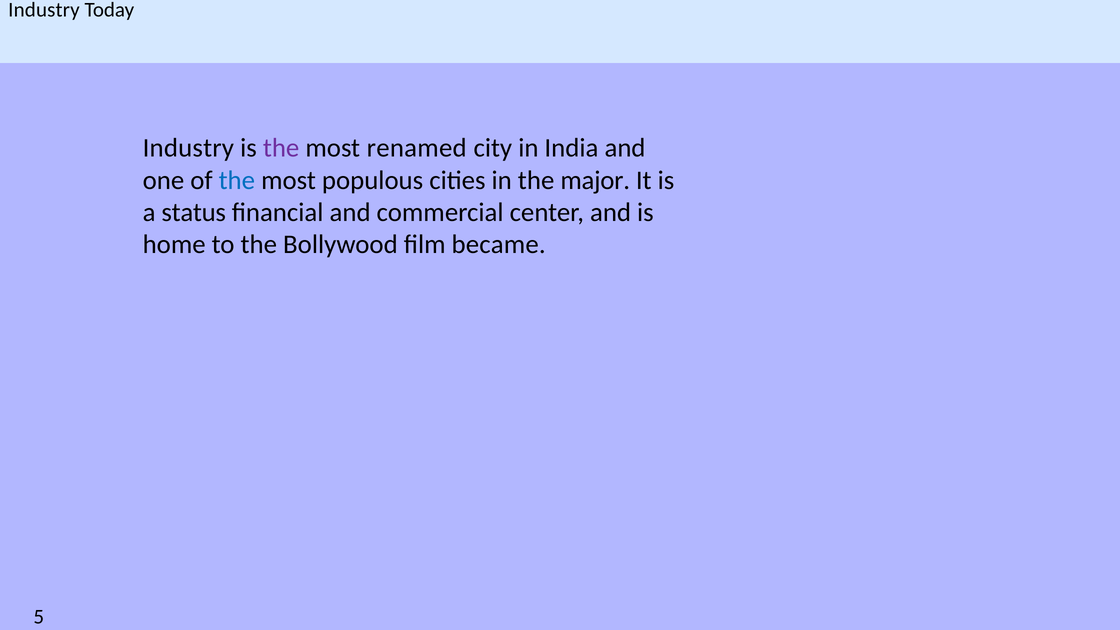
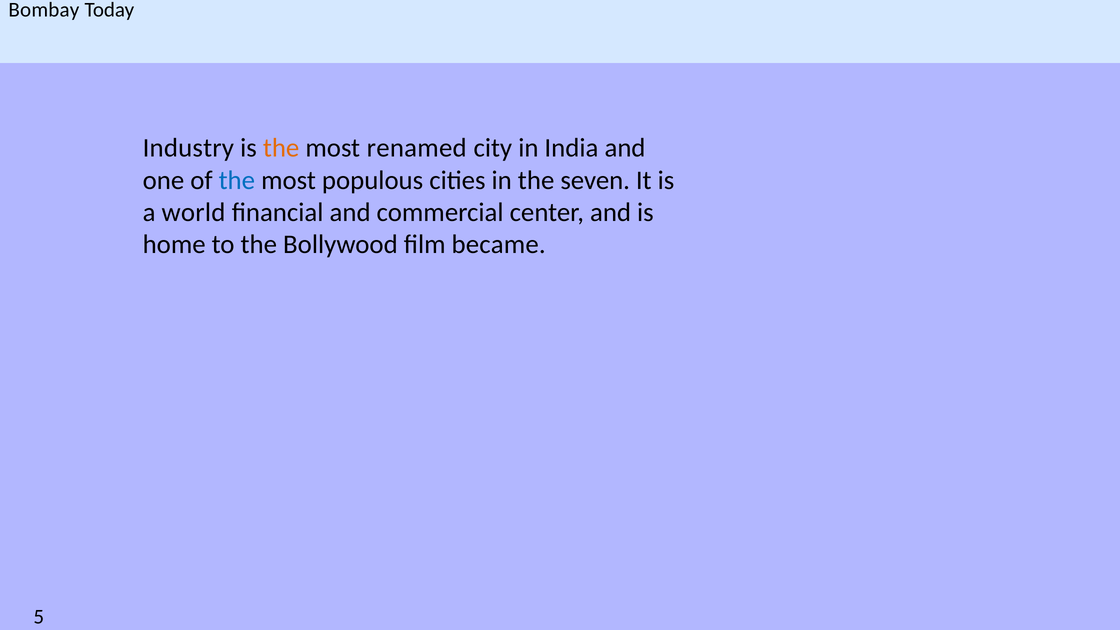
Industry at (44, 10): Industry -> Bombay
the at (281, 148) colour: purple -> orange
major: major -> seven
status: status -> world
